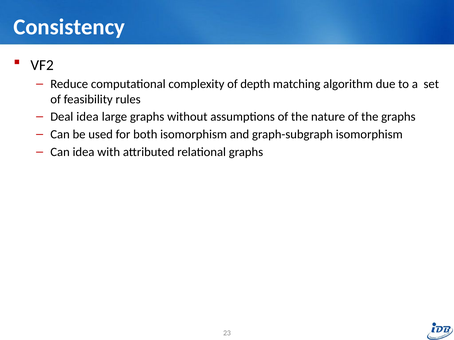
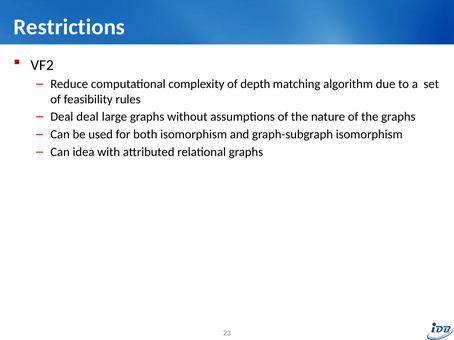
Consistency: Consistency -> Restrictions
Deal idea: idea -> deal
